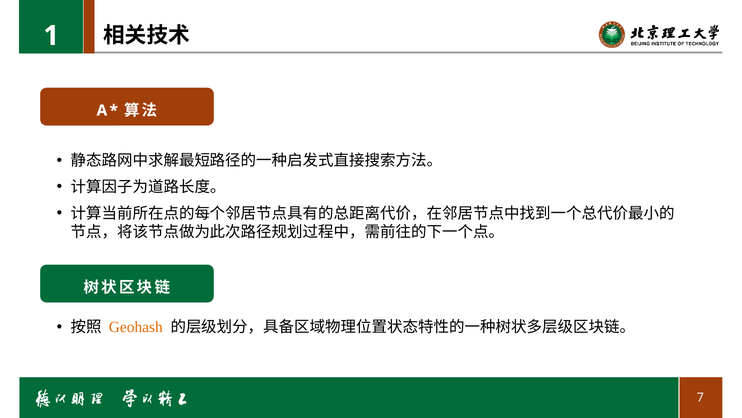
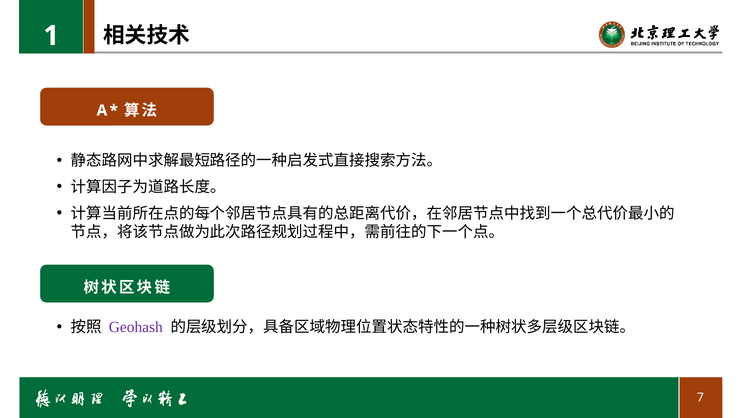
Geohash colour: orange -> purple
